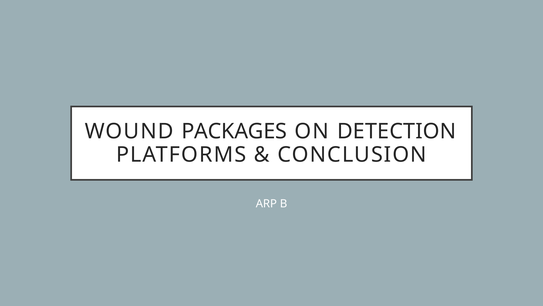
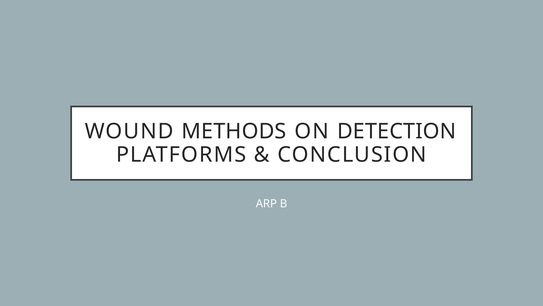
PACKAGES: PACKAGES -> METHODS
